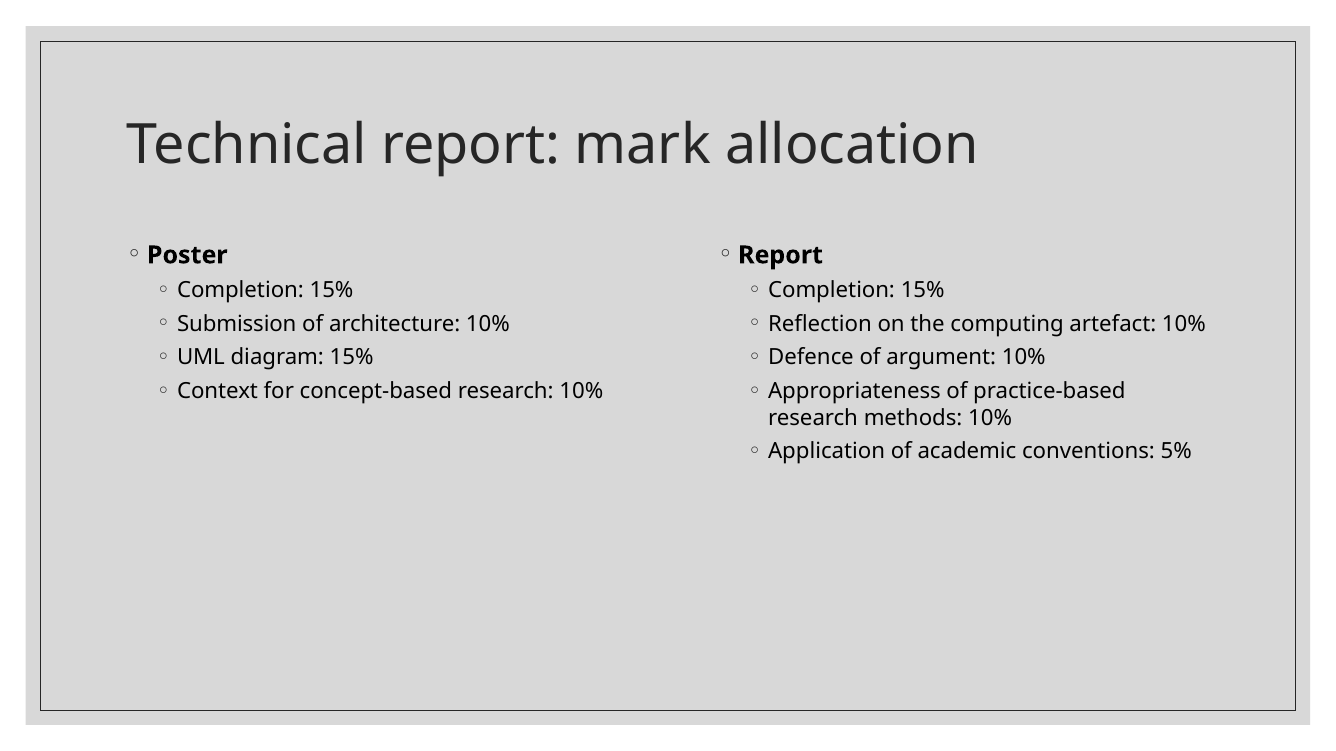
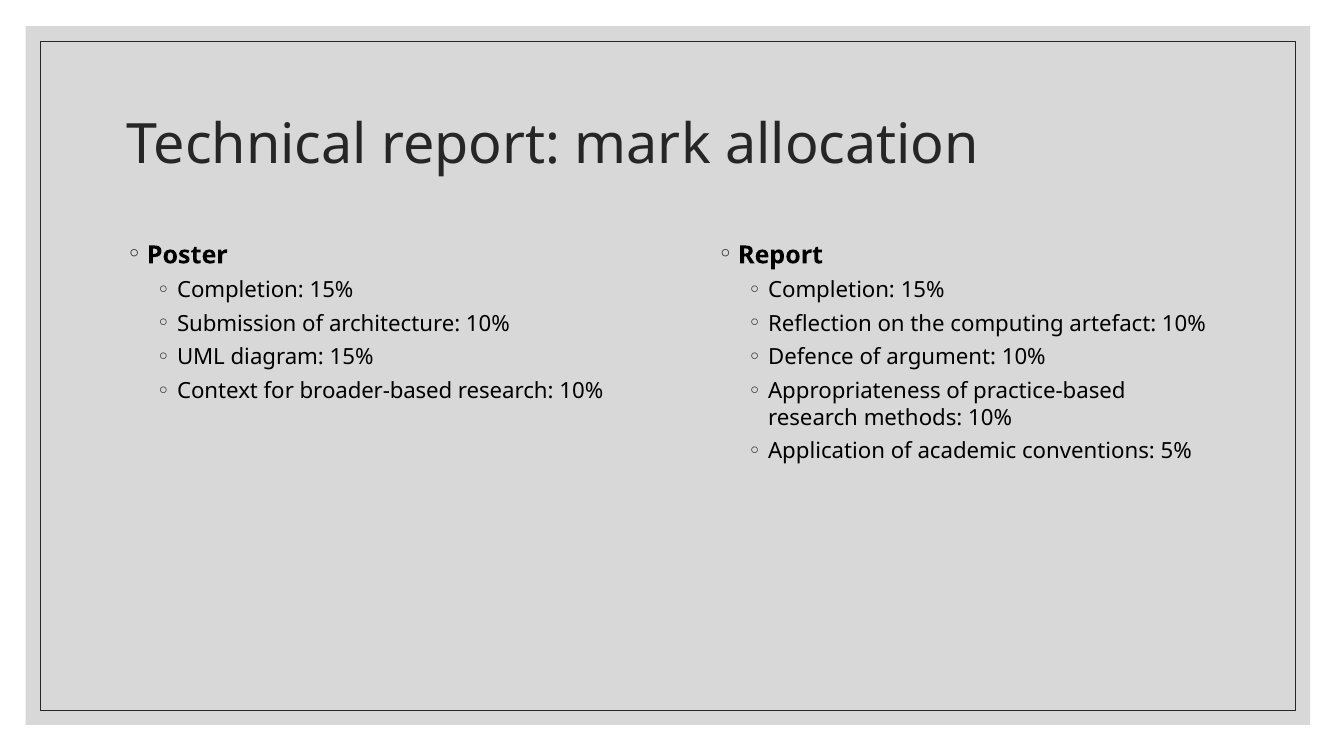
concept-based: concept-based -> broader-based
